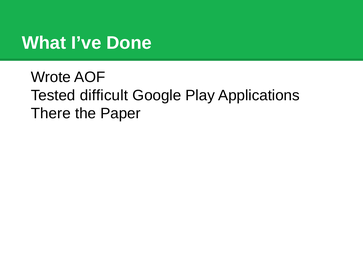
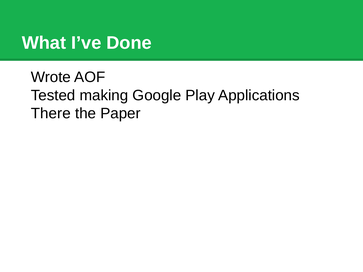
difficult: difficult -> making
